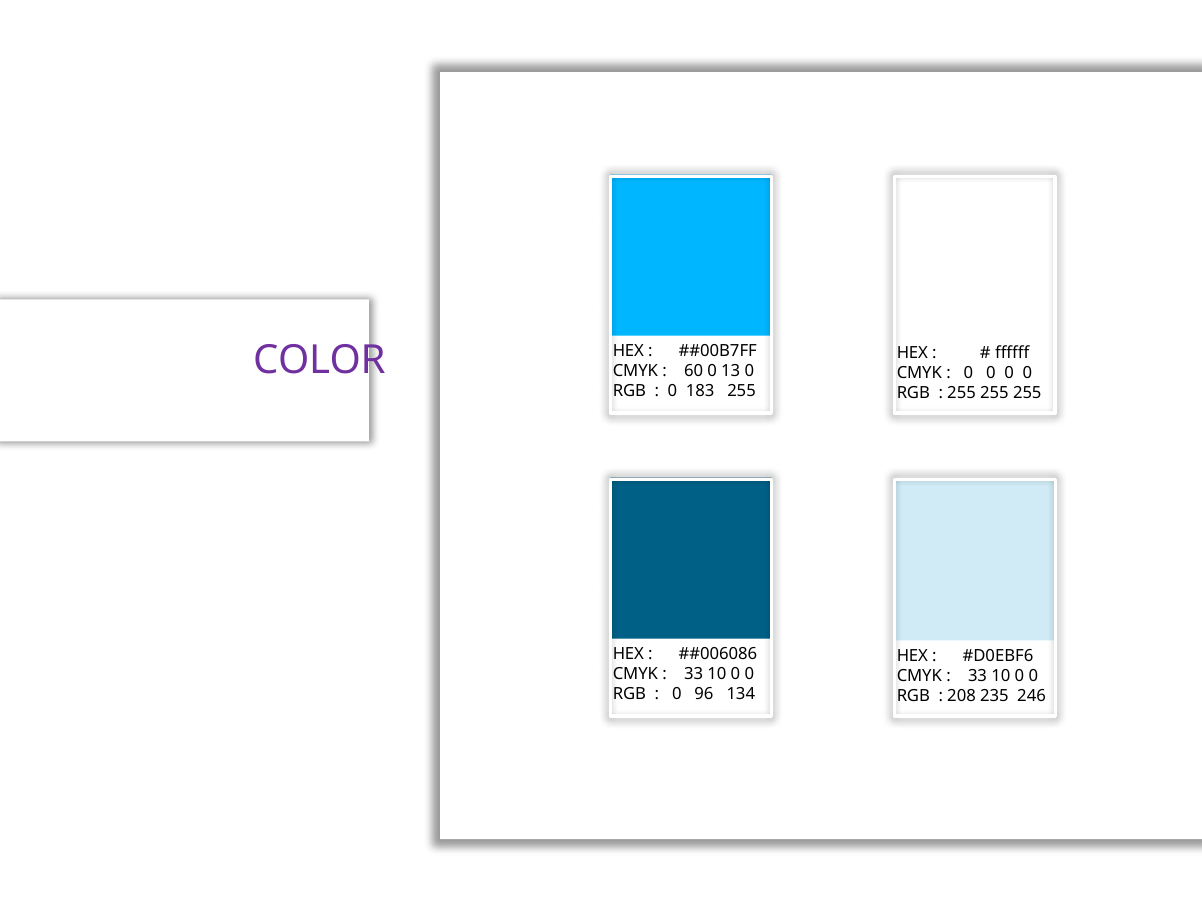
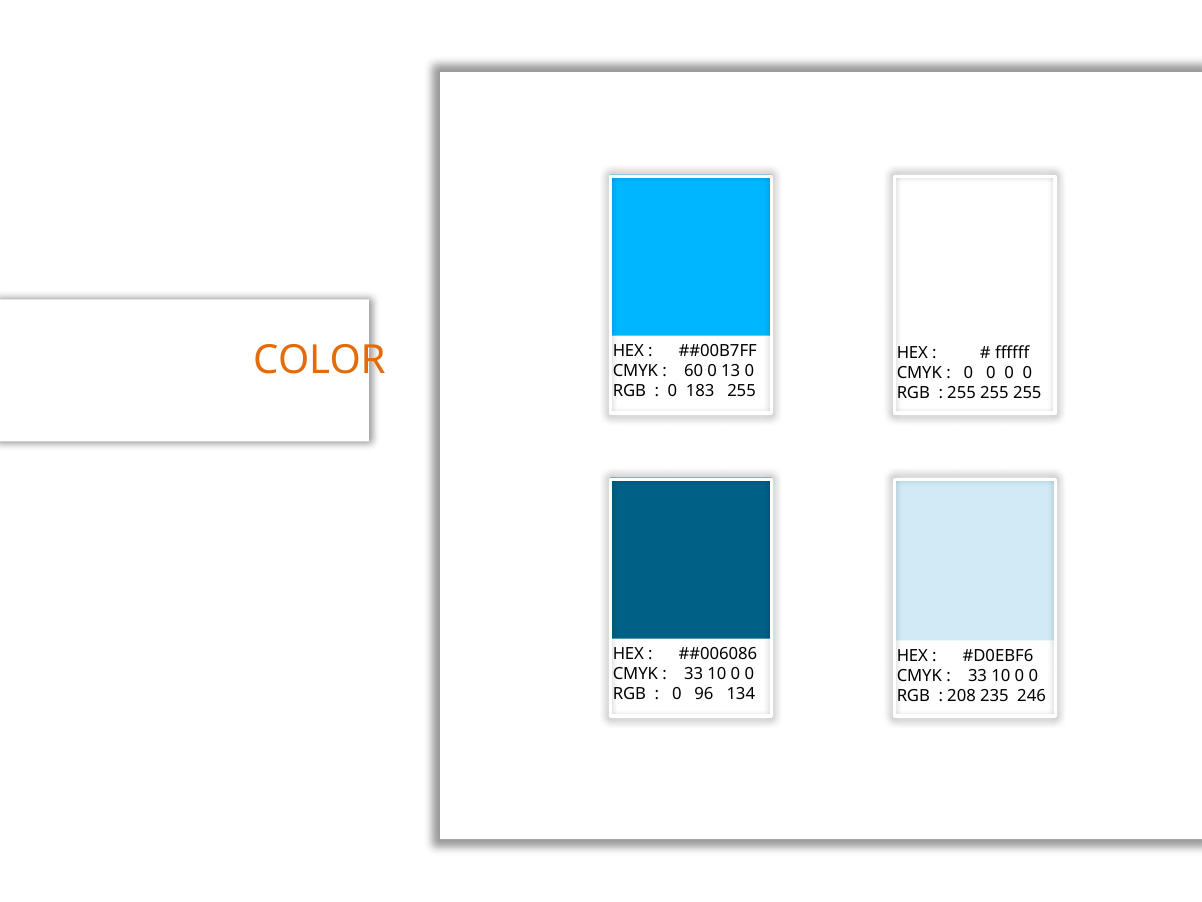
COLOR colour: purple -> orange
